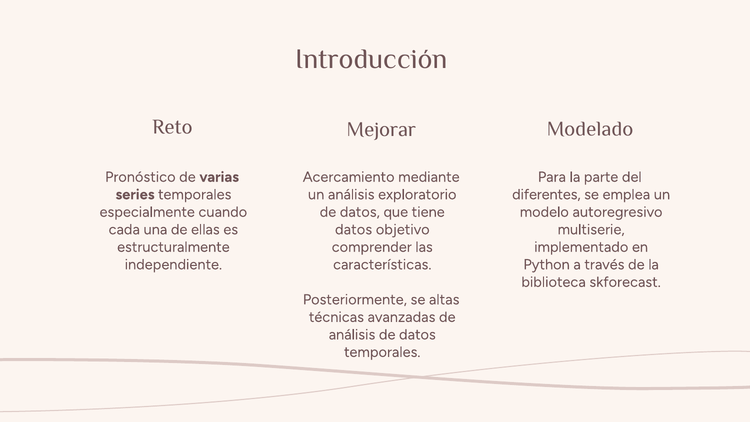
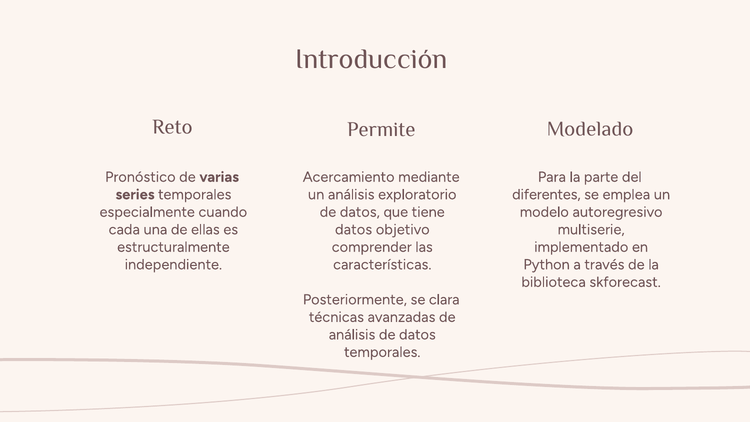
Mejorar: Mejorar -> Permite
altas: altas -> clara
